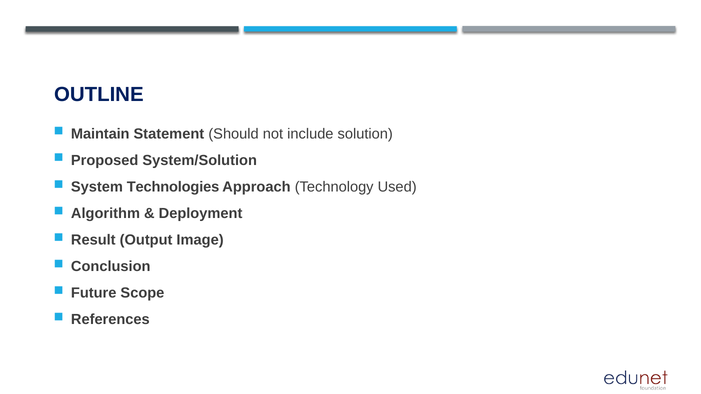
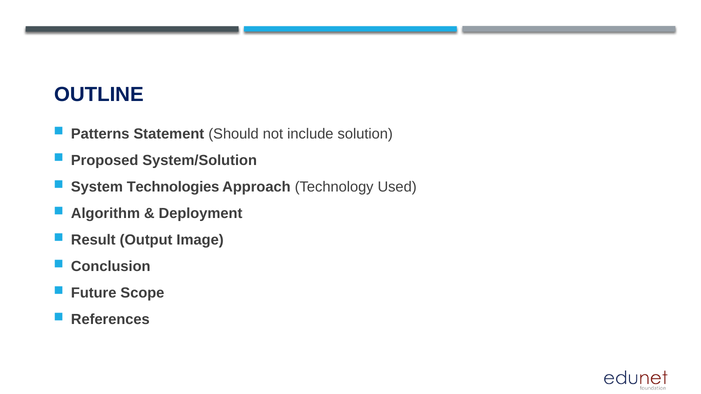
Maintain: Maintain -> Patterns
